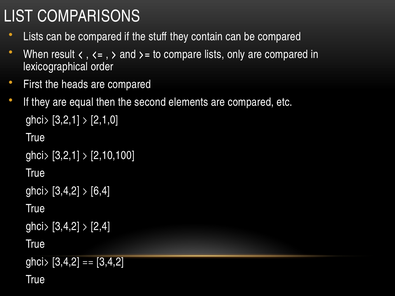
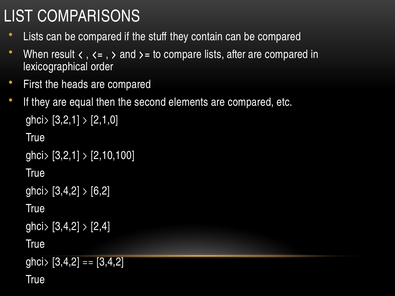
only: only -> after
6,4: 6,4 -> 6,2
